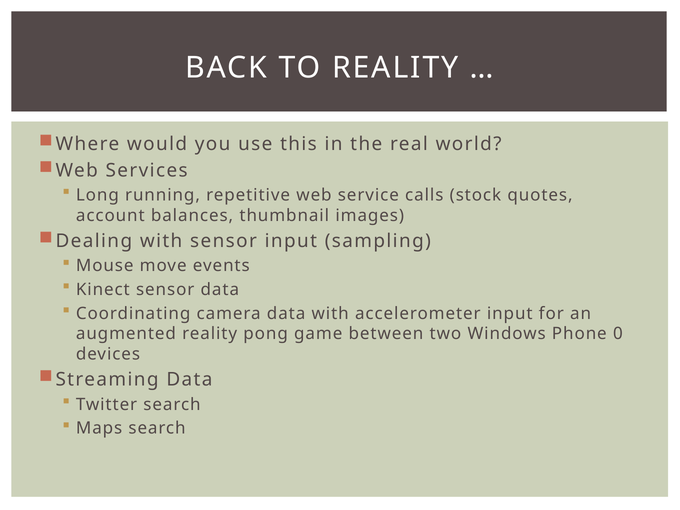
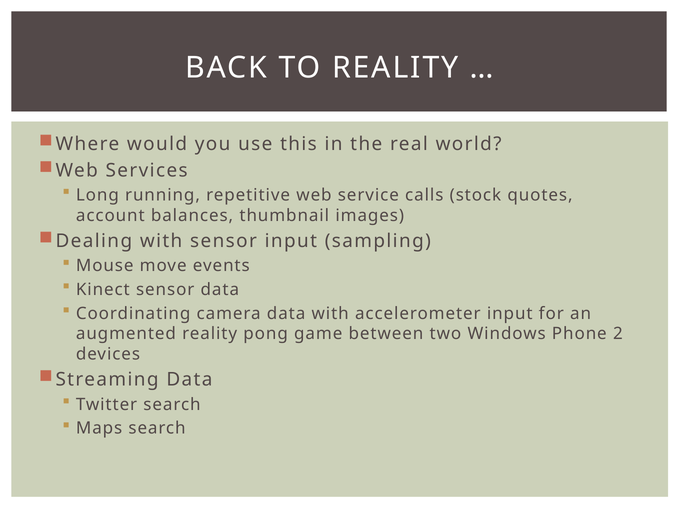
0: 0 -> 2
